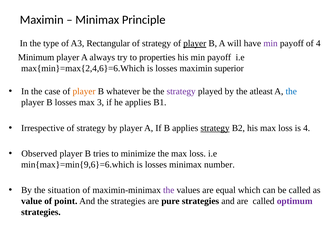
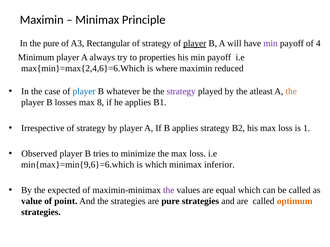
the type: type -> pure
max{min}=max{2,4,6}=6.Which is losses: losses -> where
superior: superior -> reduced
player at (84, 92) colour: orange -> blue
the at (291, 92) colour: blue -> orange
3: 3 -> 8
strategy at (215, 128) underline: present -> none
is 4: 4 -> 1
min{max}=min{9,6}=6.which is losses: losses -> which
number: number -> inferior
situation: situation -> expected
optimum colour: purple -> orange
